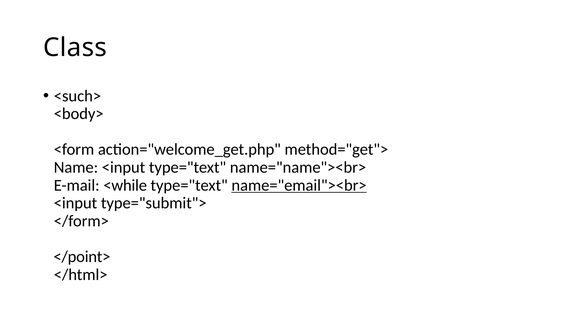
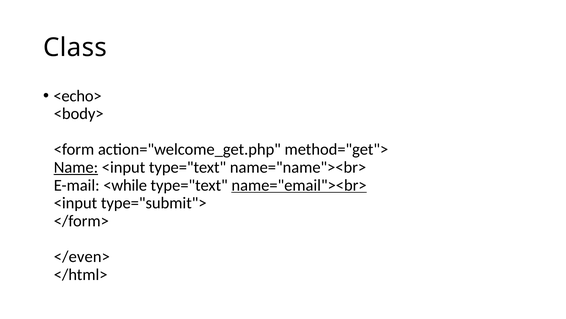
<such>: <such> -> <echo>
Name underline: none -> present
</point>: </point> -> </even>
